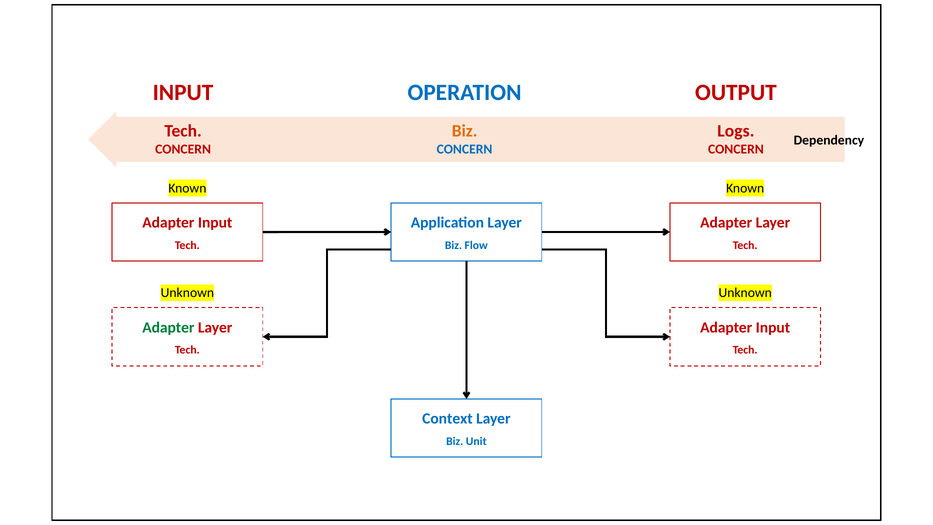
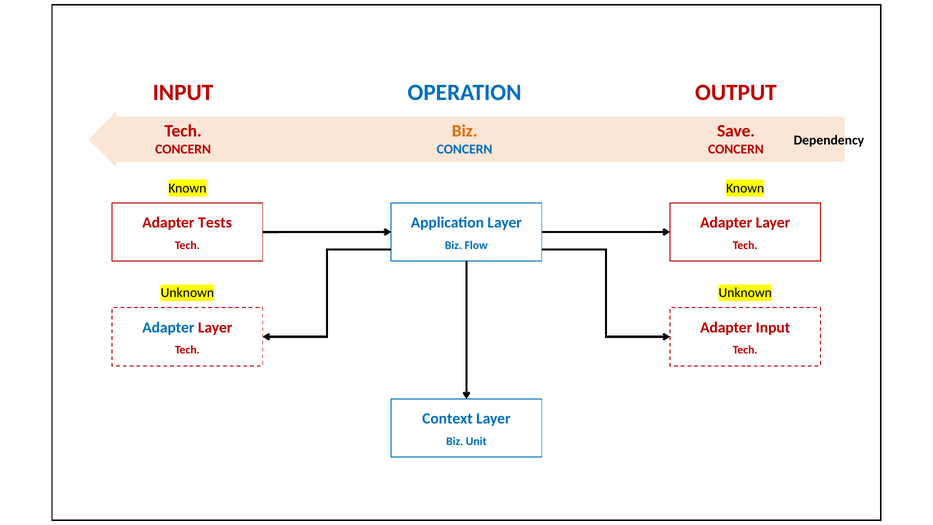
Logs: Logs -> Save
Input at (215, 223): Input -> Tests
Adapter at (168, 327) colour: green -> blue
